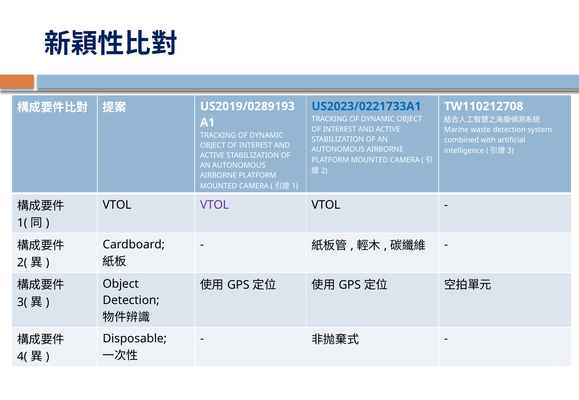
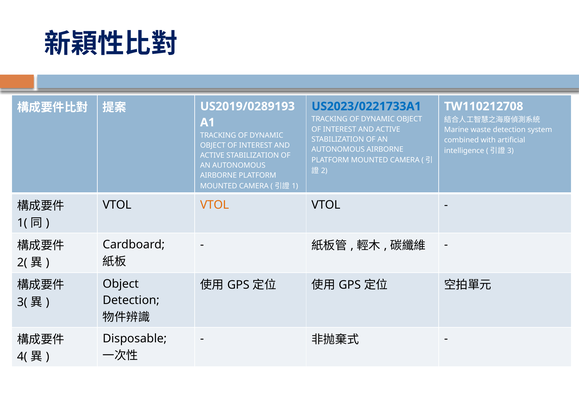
VTOL at (215, 205) colour: purple -> orange
